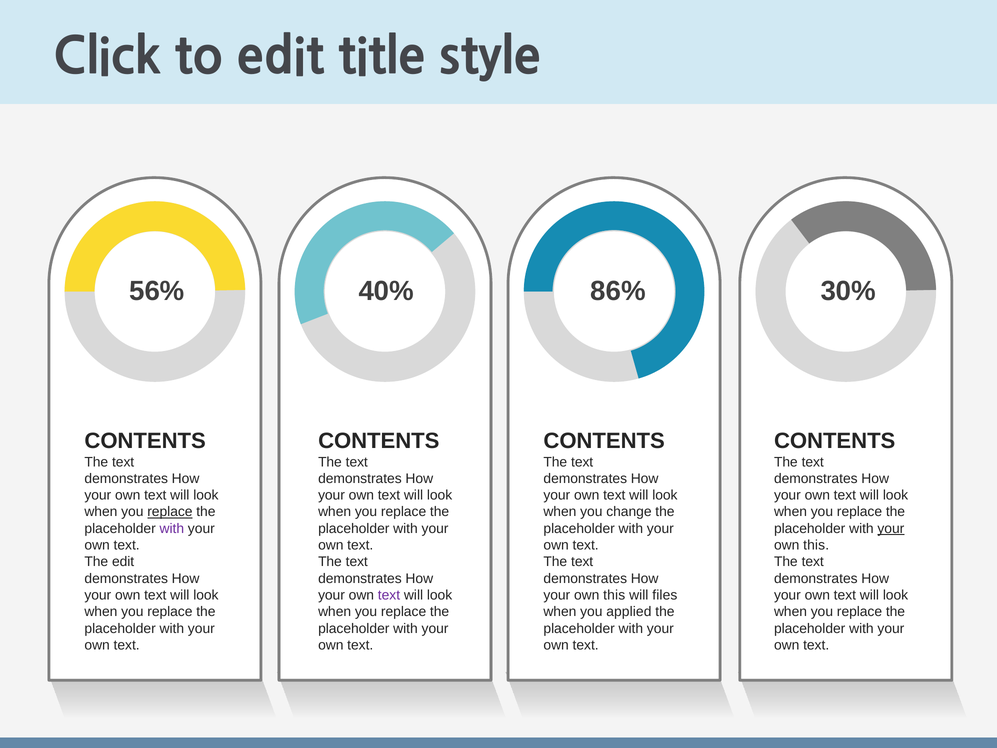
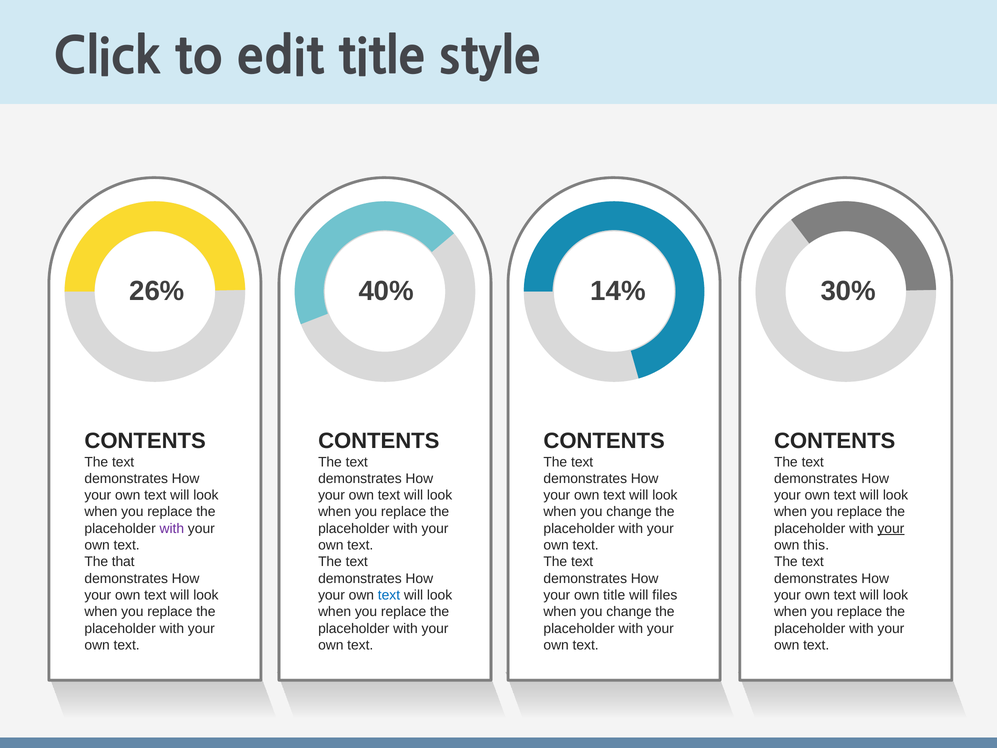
56%: 56% -> 26%
86%: 86% -> 14%
replace at (170, 512) underline: present -> none
The edit: edit -> that
text at (389, 595) colour: purple -> blue
this at (614, 595): this -> title
applied at (629, 612): applied -> change
